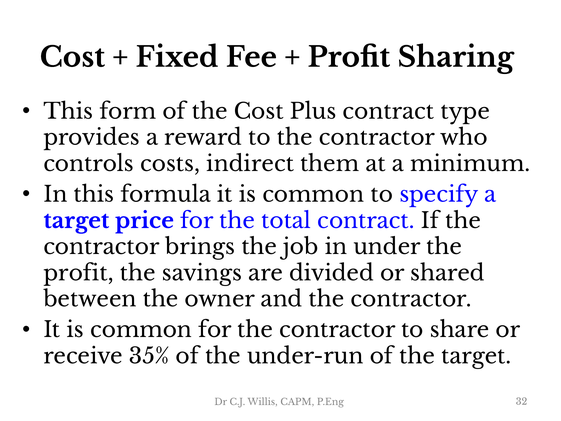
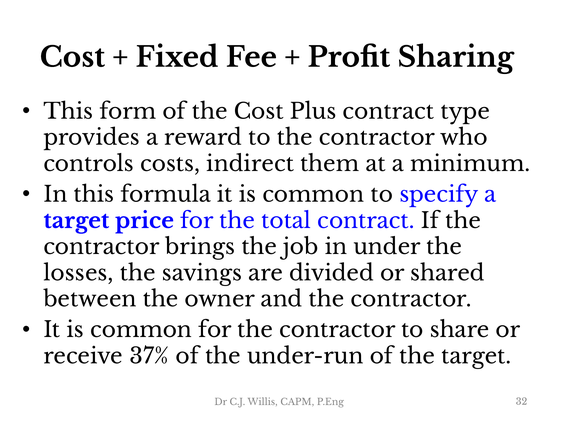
profit at (79, 273): profit -> losses
35%: 35% -> 37%
